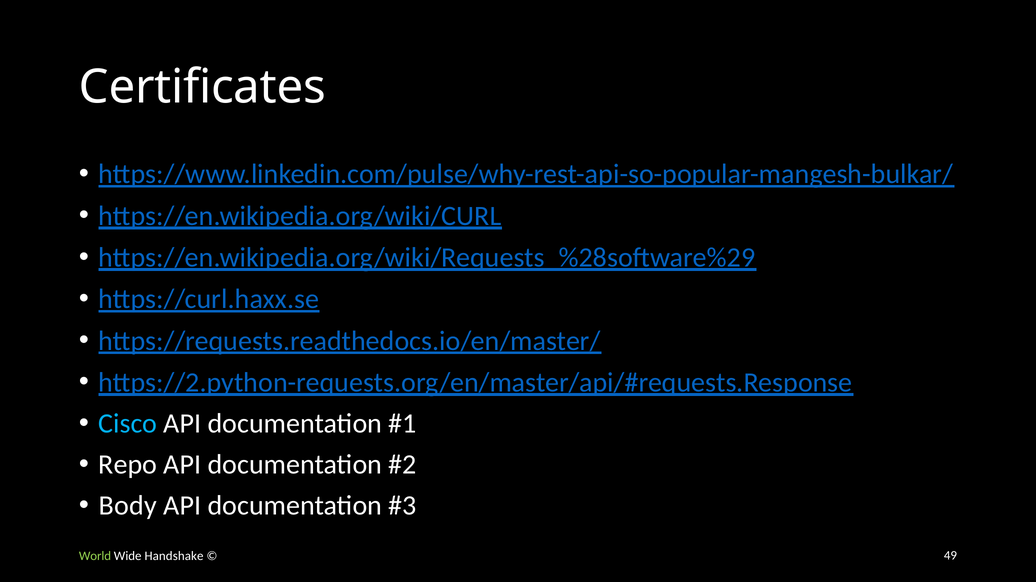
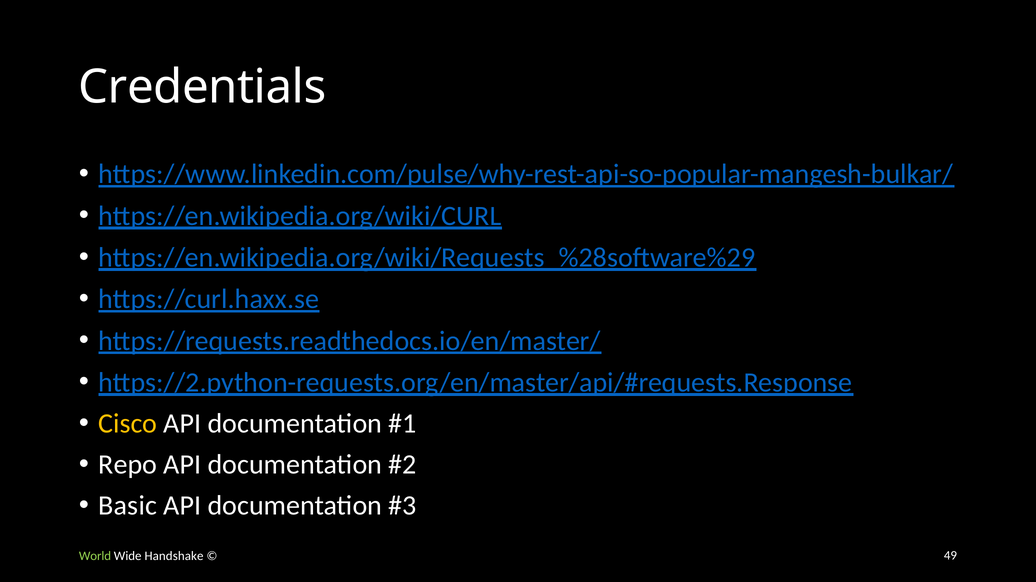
Certificates: Certificates -> Credentials
Cisco colour: light blue -> yellow
Body: Body -> Basic
